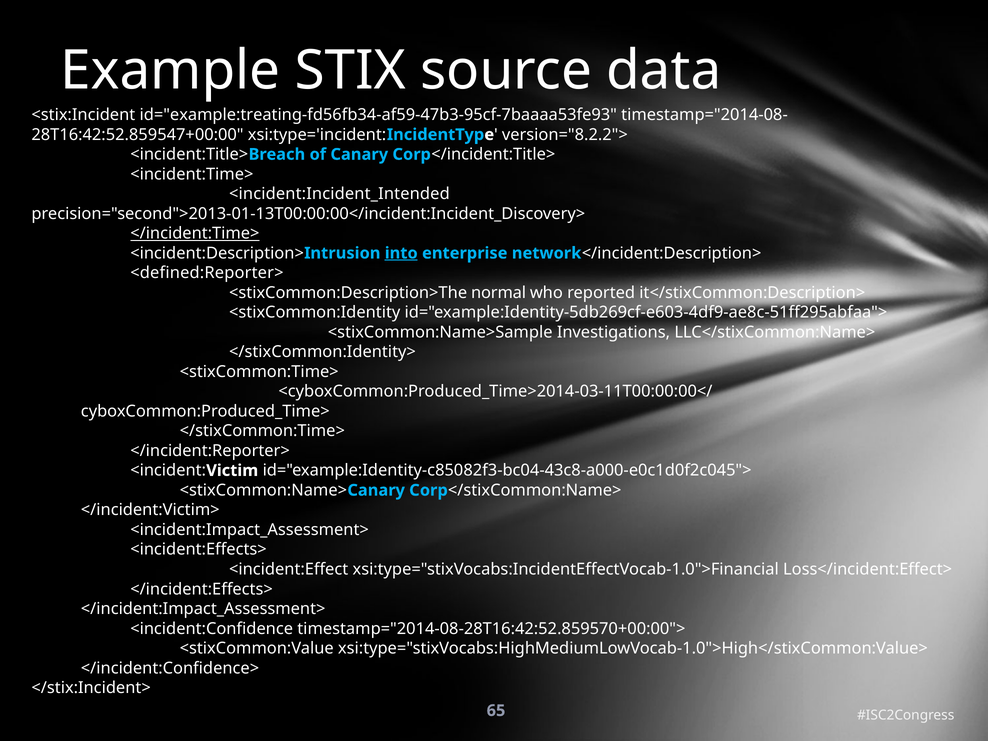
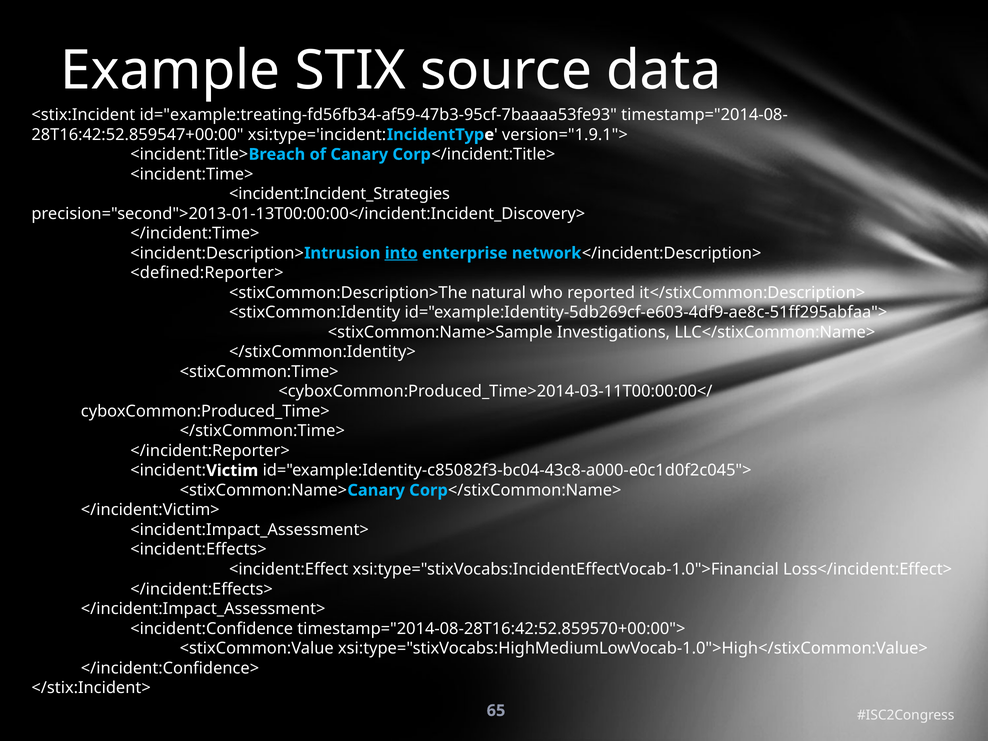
version="8.2.2">: version="8.2.2"> -> version="1.9.1">
<incident:Incident_Intended: <incident:Incident_Intended -> <incident:Incident_Strategies
</incident:Time> underline: present -> none
normal: normal -> natural
